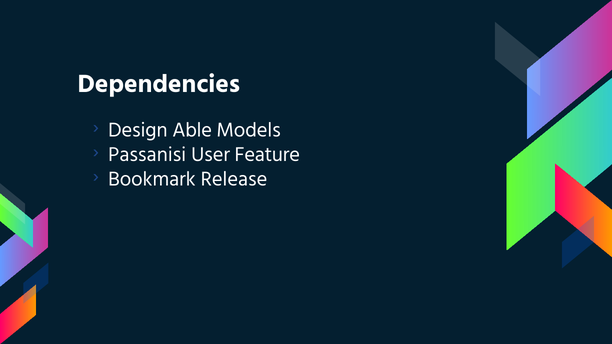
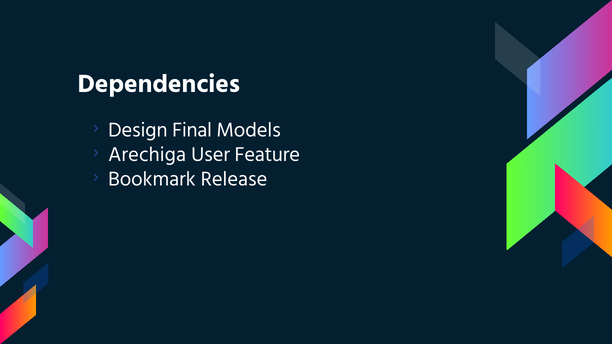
Able: Able -> Final
Passanisi: Passanisi -> Arechiga
